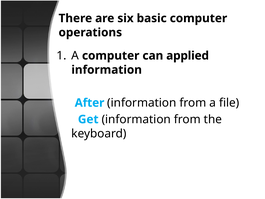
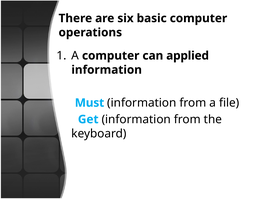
After: After -> Must
